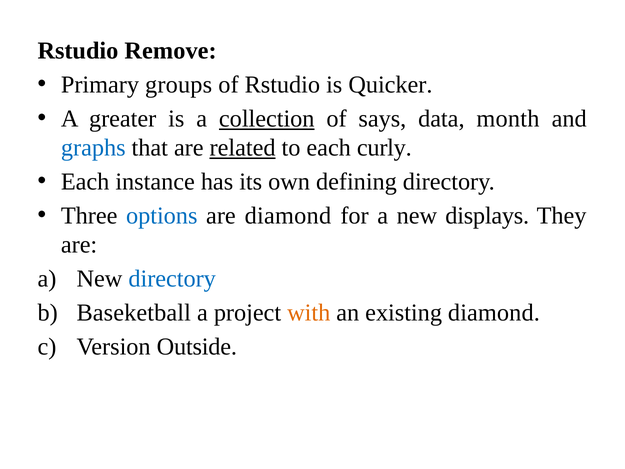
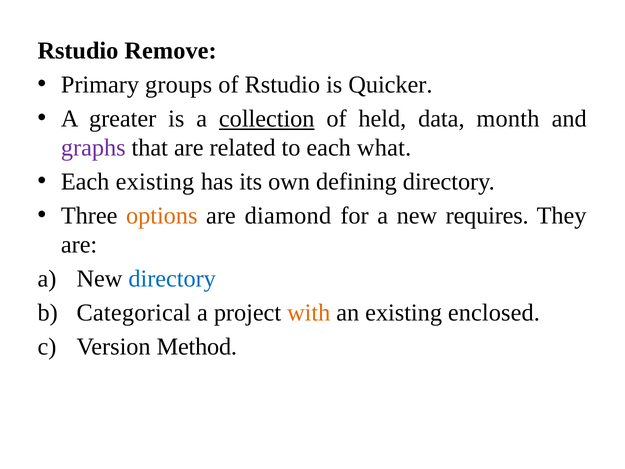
says: says -> held
graphs colour: blue -> purple
related underline: present -> none
curly: curly -> what
Each instance: instance -> existing
options colour: blue -> orange
displays: displays -> requires
Baseketball: Baseketball -> Categorical
existing diamond: diamond -> enclosed
Outside: Outside -> Method
